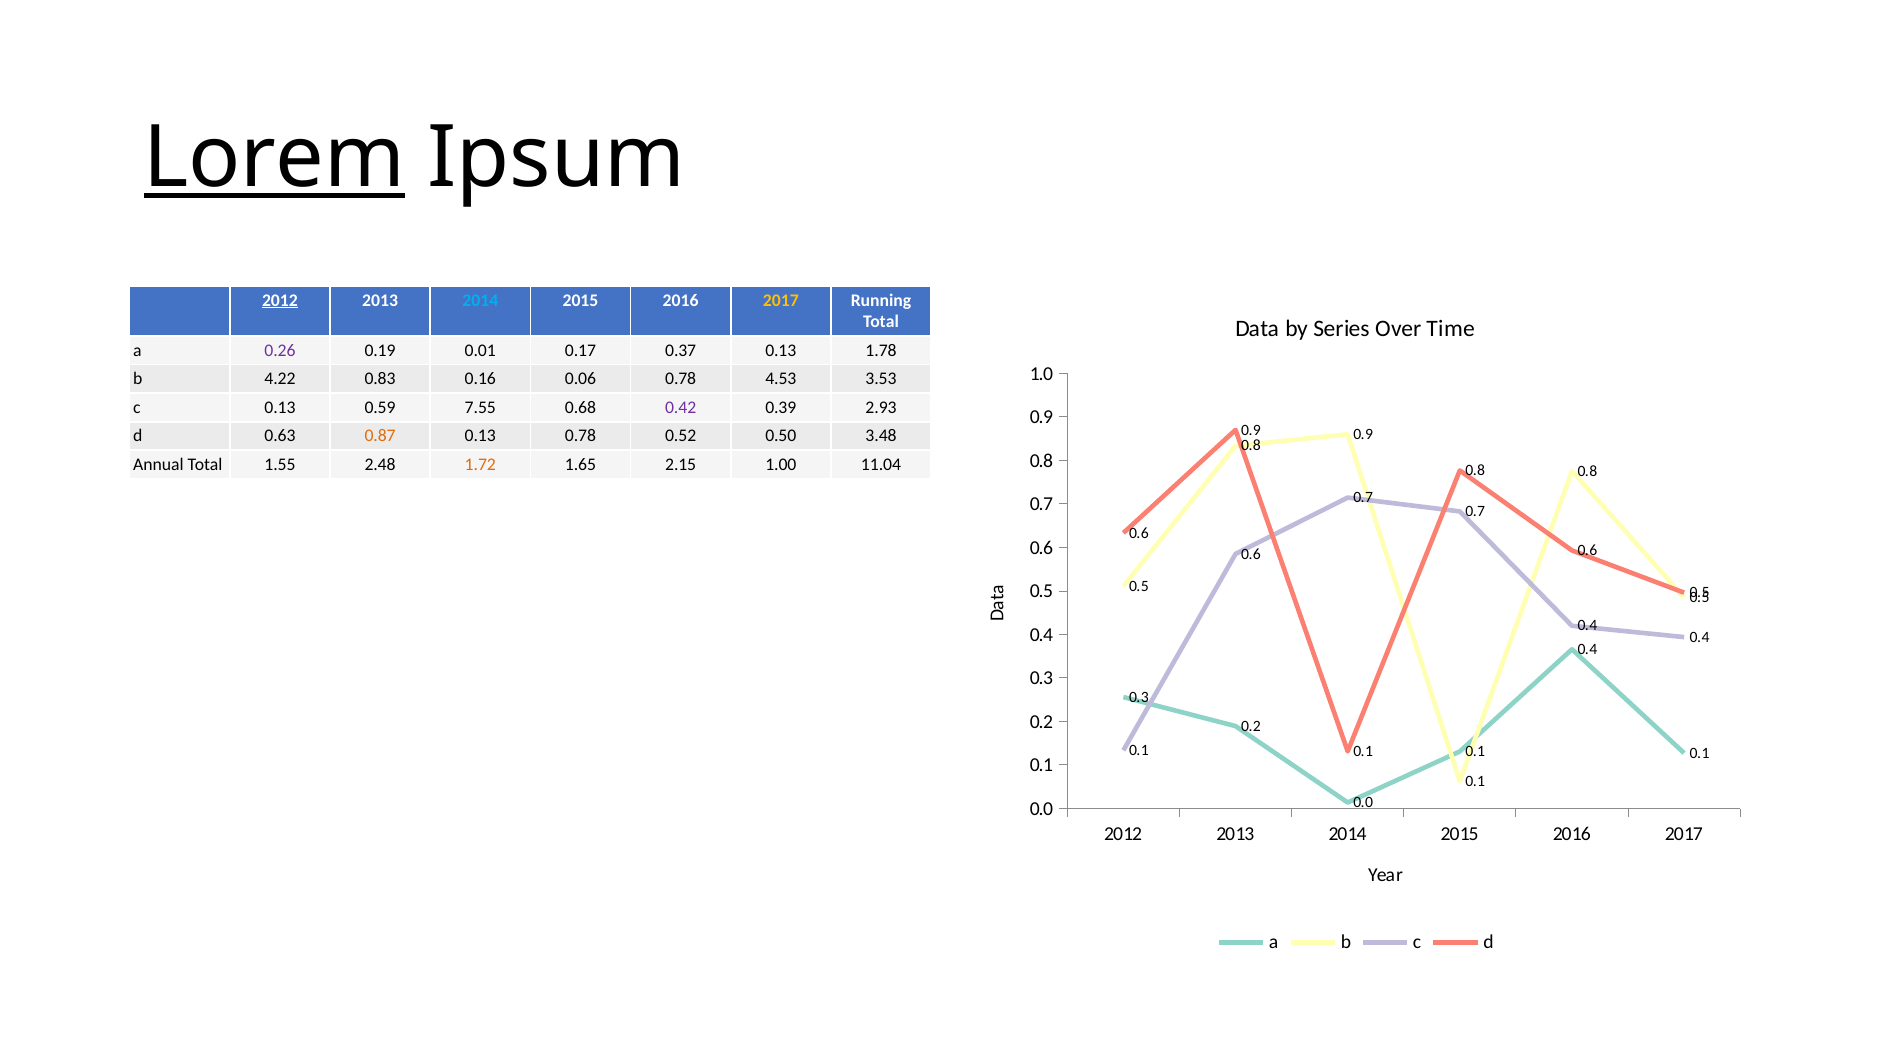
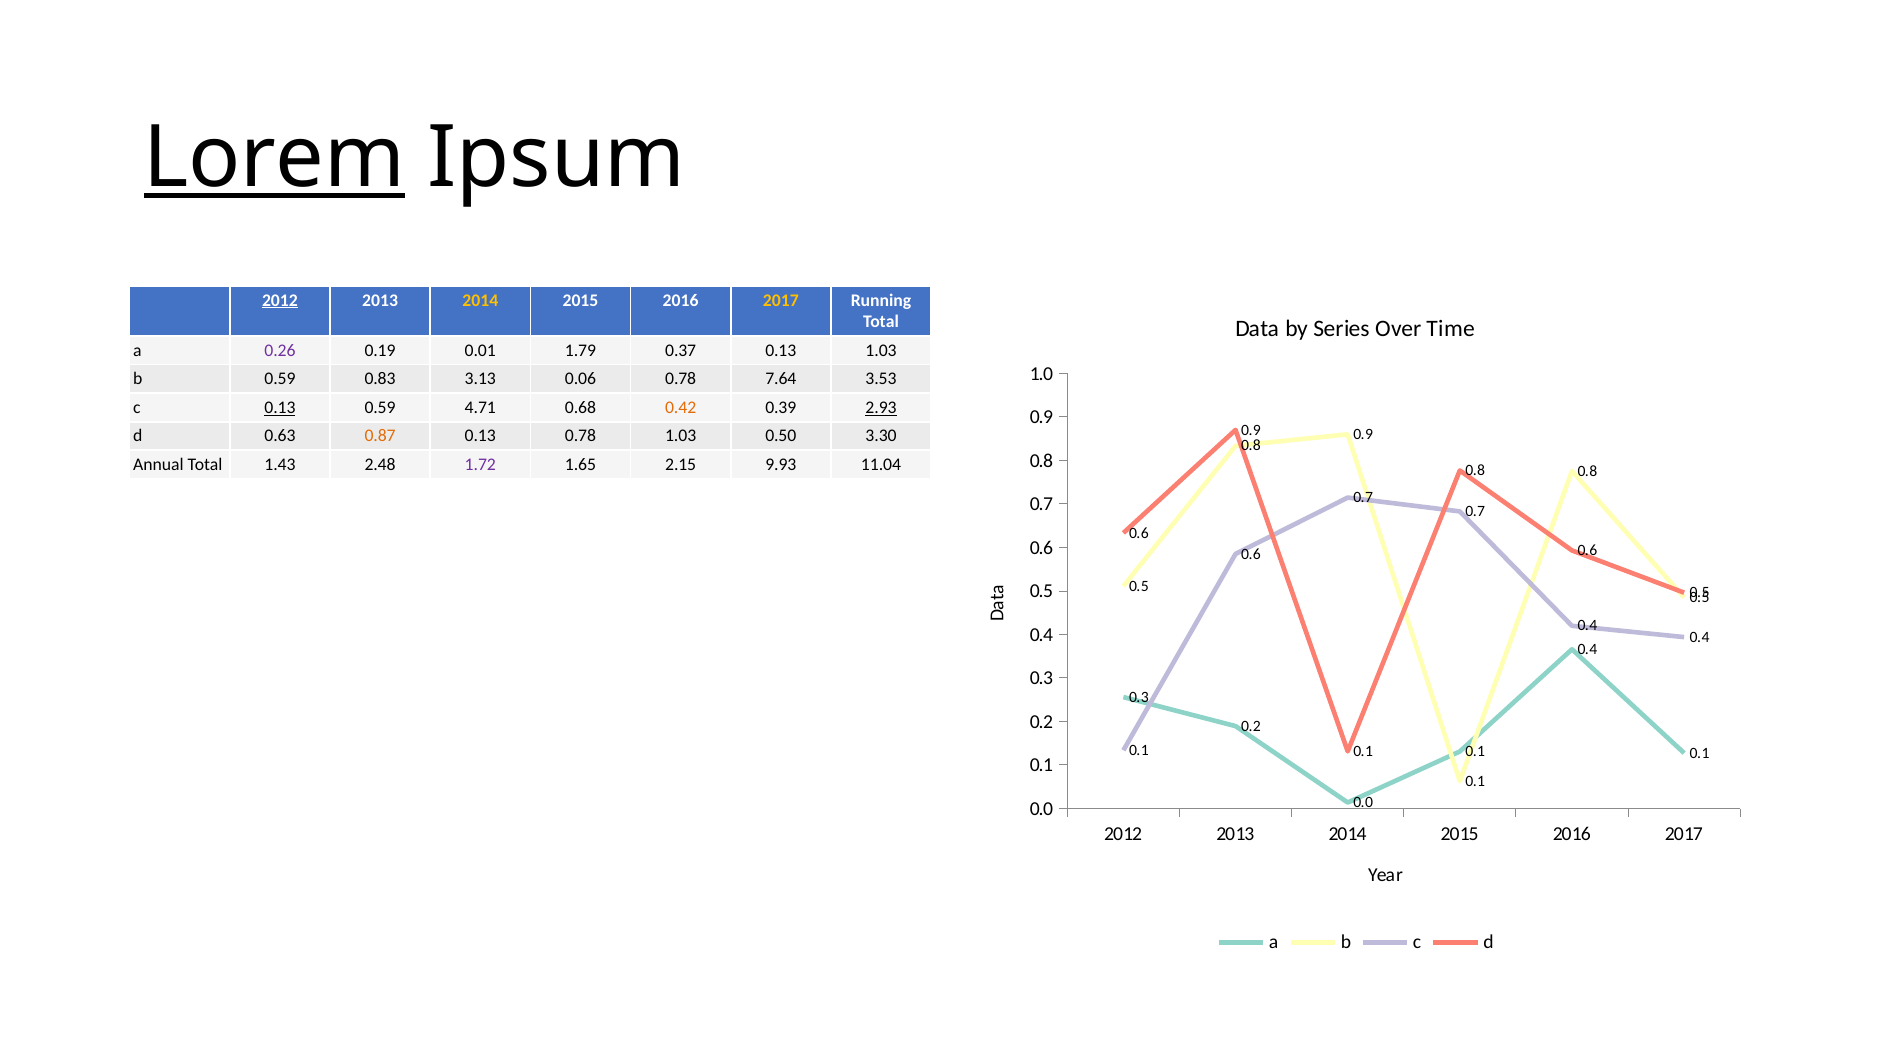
2014 at (480, 300) colour: light blue -> yellow
0.17: 0.17 -> 1.79
0.13 1.78: 1.78 -> 1.03
b 4.22: 4.22 -> 0.59
0.16: 0.16 -> 3.13
4.53: 4.53 -> 7.64
0.13 at (280, 407) underline: none -> present
7.55: 7.55 -> 4.71
0.42 colour: purple -> orange
2.93 underline: none -> present
0.78 0.52: 0.52 -> 1.03
3.48: 3.48 -> 3.30
1.55: 1.55 -> 1.43
1.72 colour: orange -> purple
1.00: 1.00 -> 9.93
